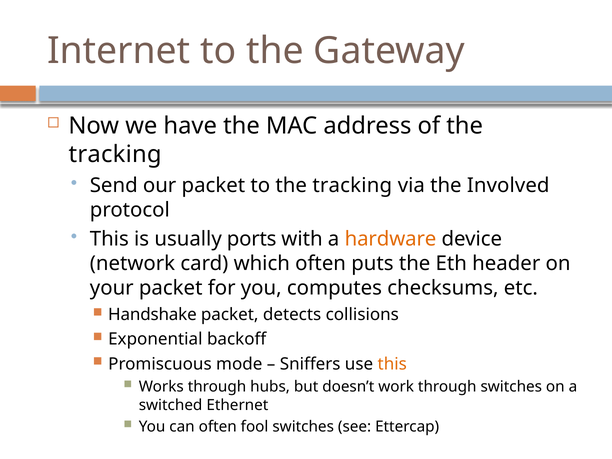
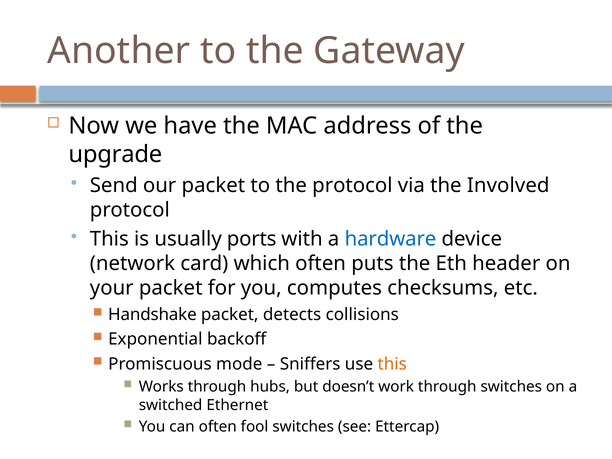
Internet: Internet -> Another
tracking at (115, 155): tracking -> upgrade
to the tracking: tracking -> protocol
hardware colour: orange -> blue
